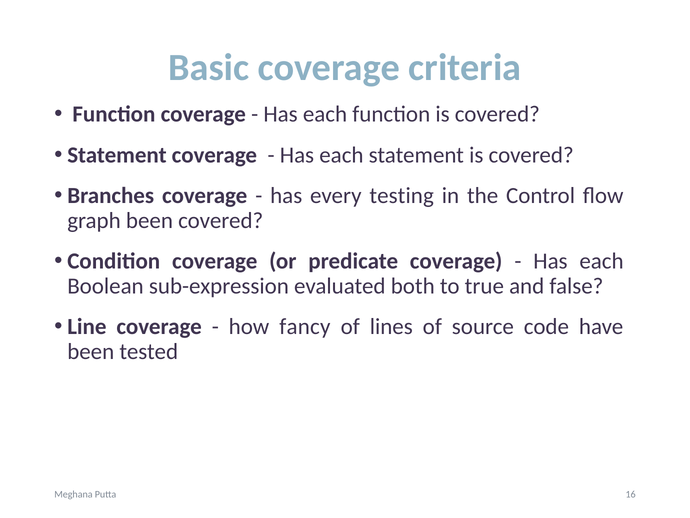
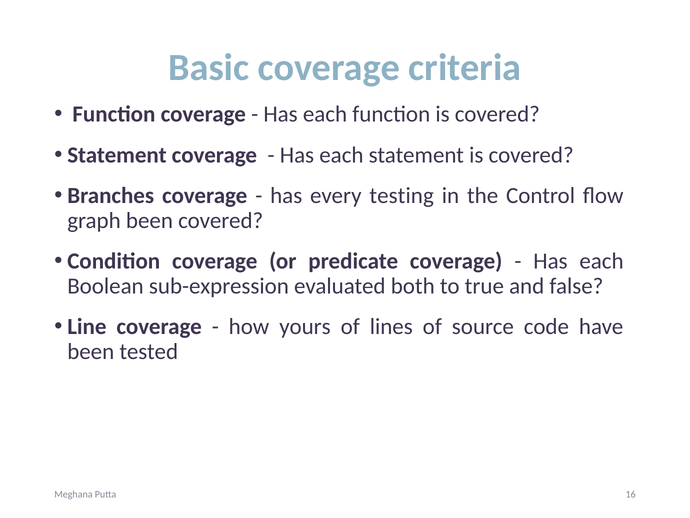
fancy: fancy -> yours
